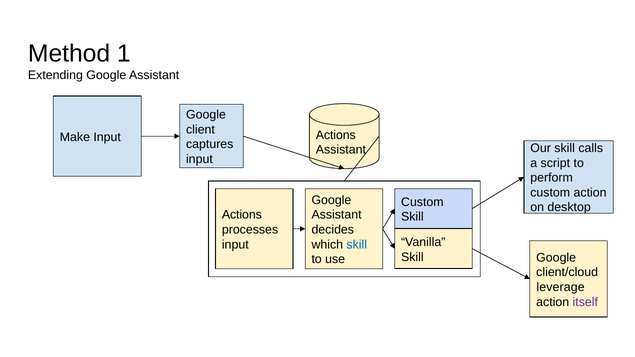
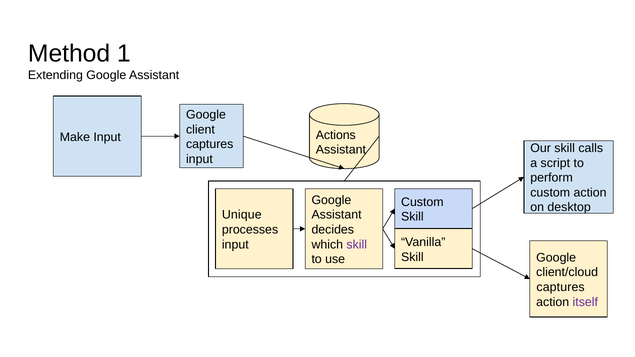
Actions at (242, 215): Actions -> Unique
skill at (357, 245) colour: blue -> purple
leverage at (561, 287): leverage -> captures
